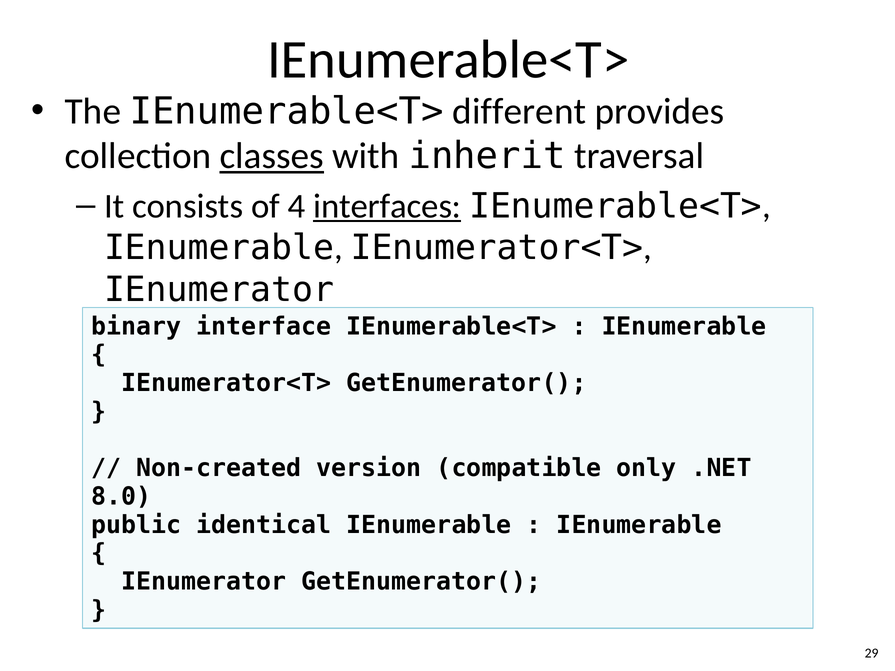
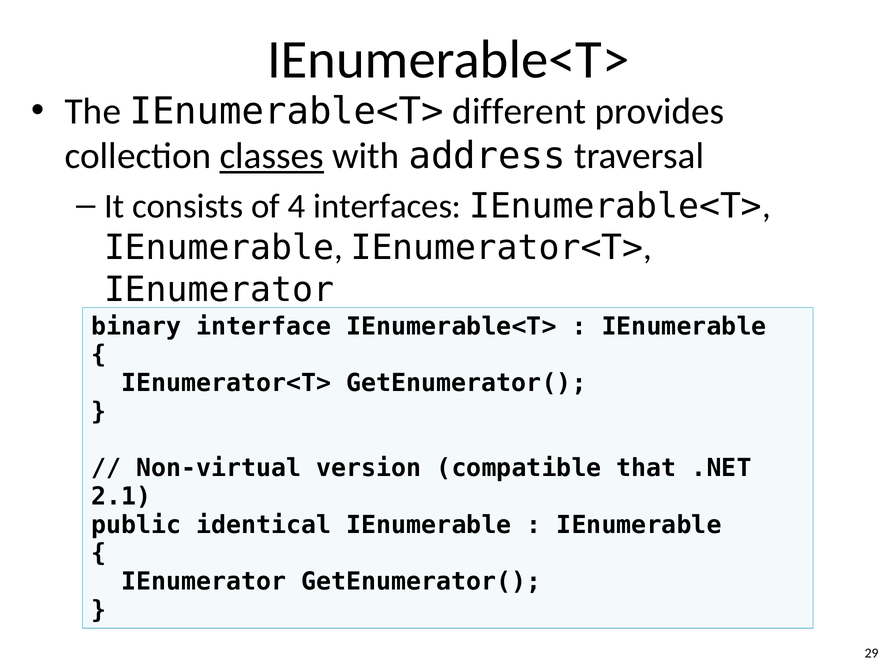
inherit: inherit -> address
interfaces underline: present -> none
Non-created: Non-created -> Non-virtual
only: only -> that
8.0: 8.0 -> 2.1
